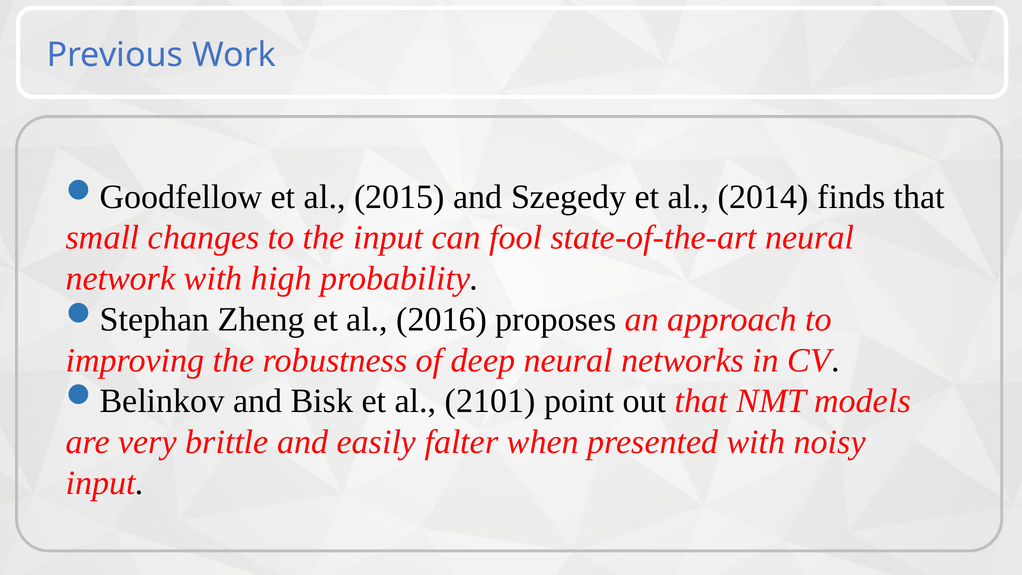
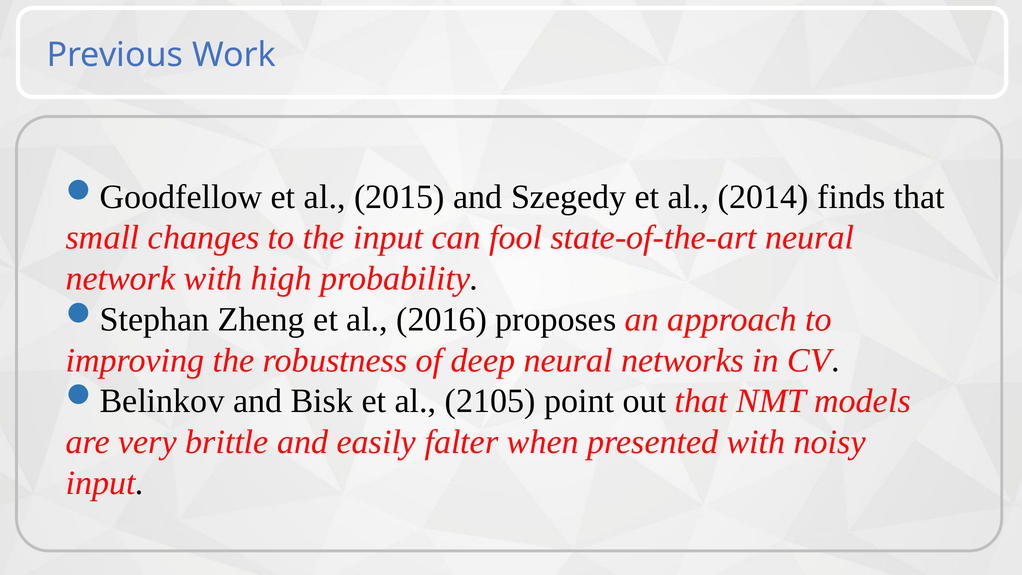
2101: 2101 -> 2105
